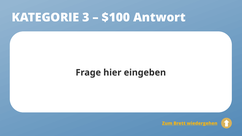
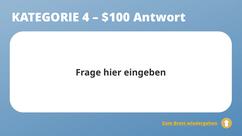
3: 3 -> 4
